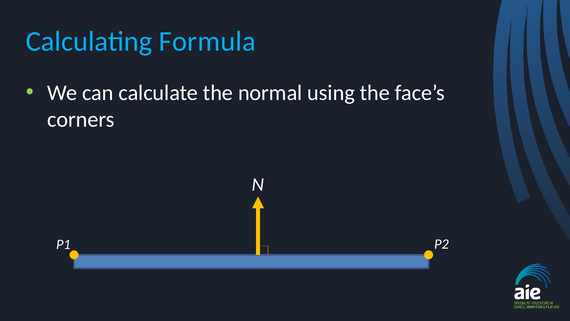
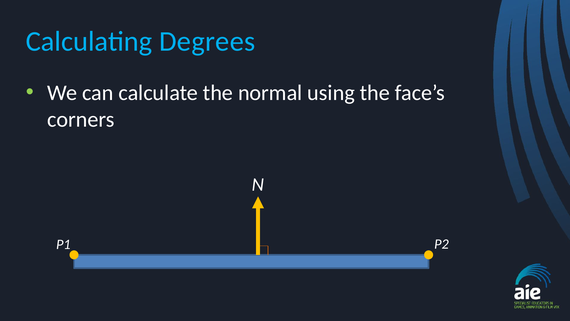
Formula: Formula -> Degrees
